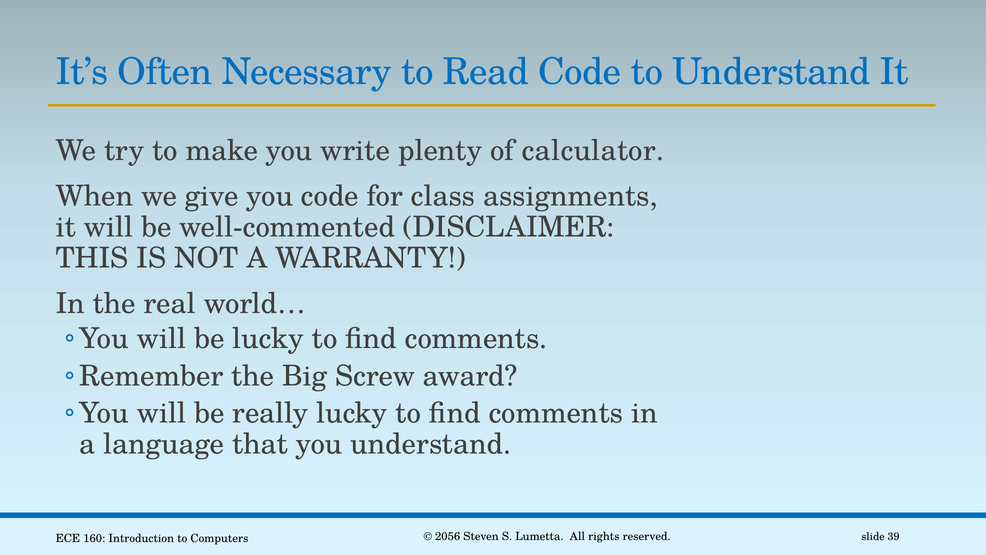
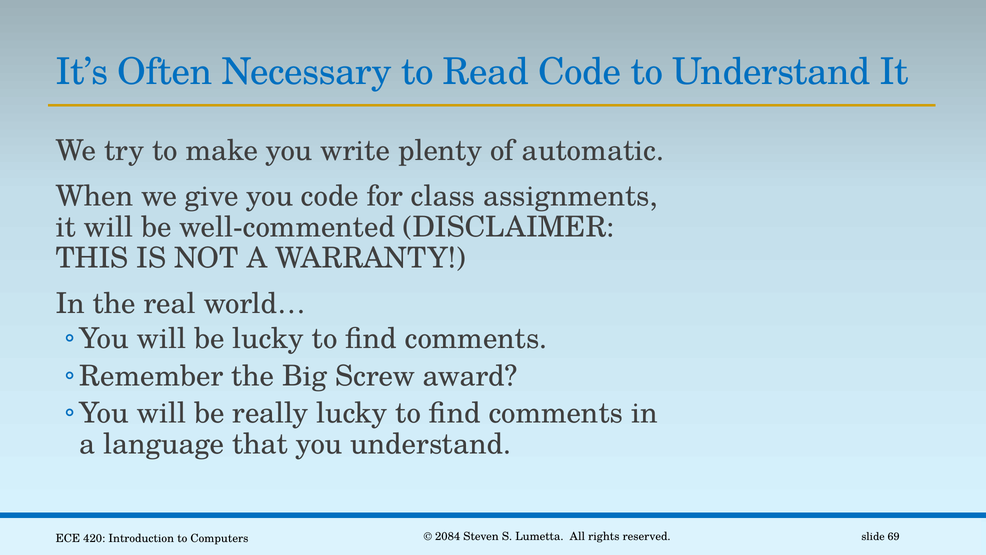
calculator: calculator -> automatic
2056: 2056 -> 2084
160: 160 -> 420
39: 39 -> 69
